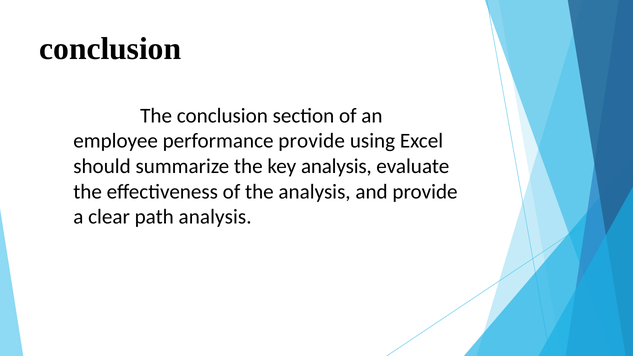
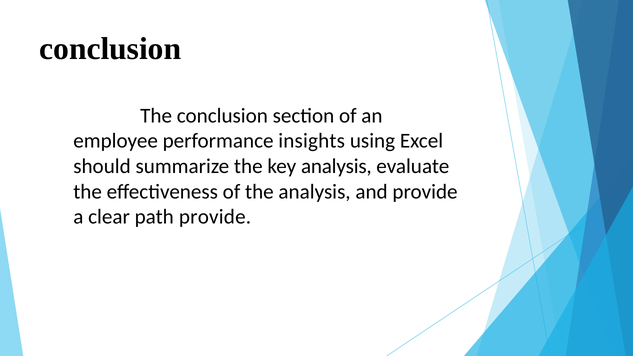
performance provide: provide -> insights
path analysis: analysis -> provide
